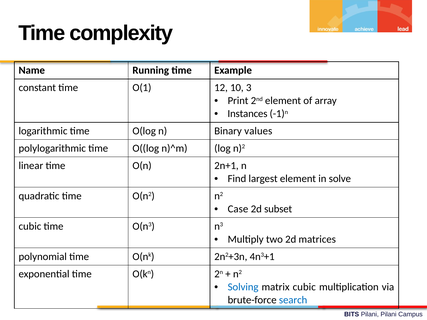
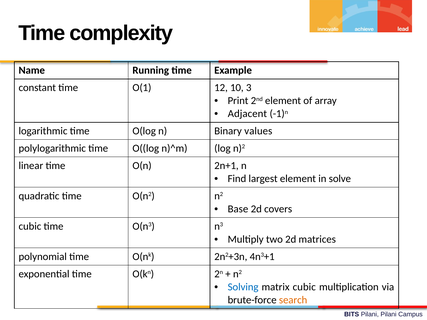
Instances: Instances -> Adjacent
Case: Case -> Base
subset: subset -> covers
search colour: blue -> orange
